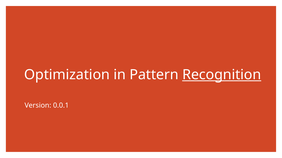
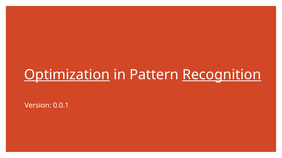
Optimization underline: none -> present
